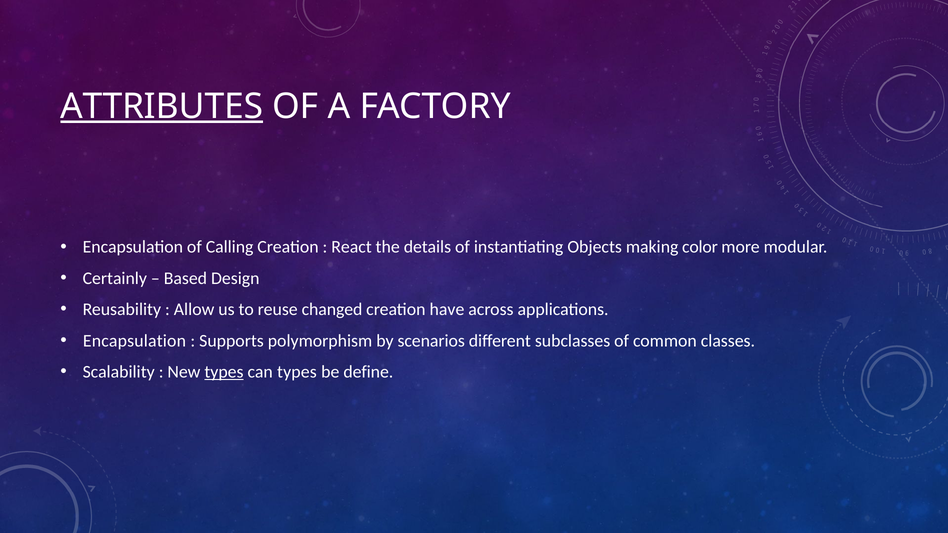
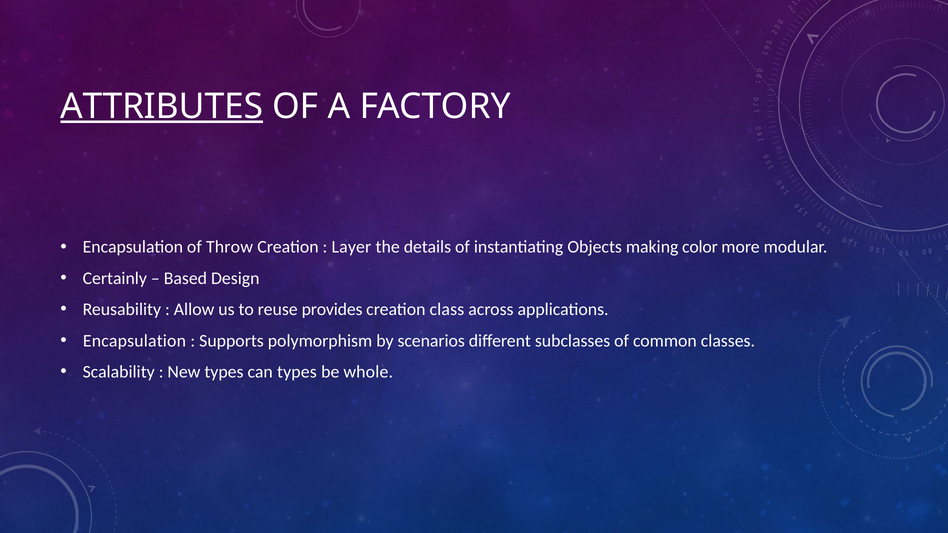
Calling: Calling -> Throw
React: React -> Layer
changed: changed -> provides
have: have -> class
types at (224, 372) underline: present -> none
define: define -> whole
